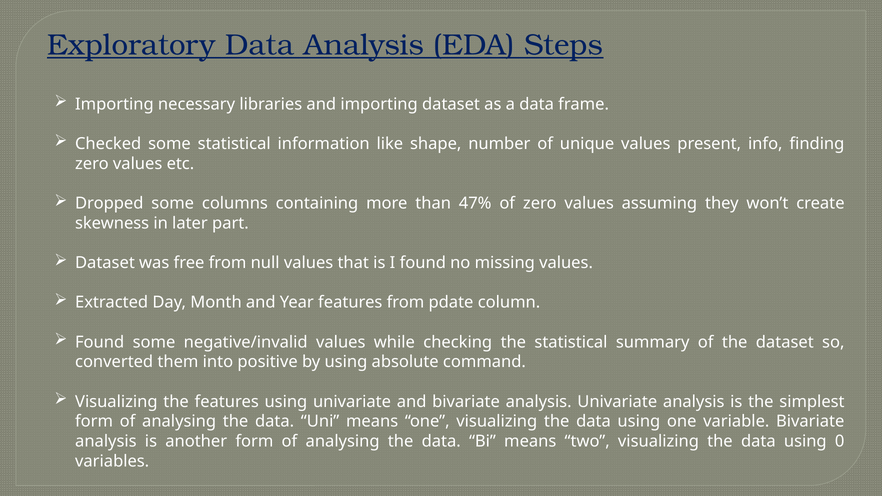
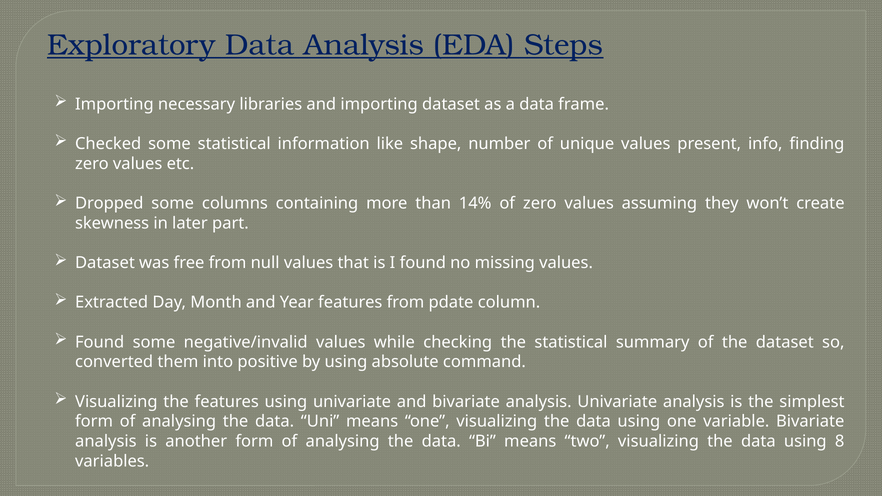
47%: 47% -> 14%
0: 0 -> 8
